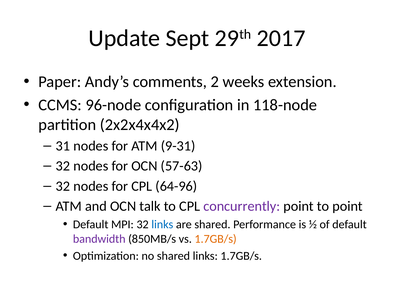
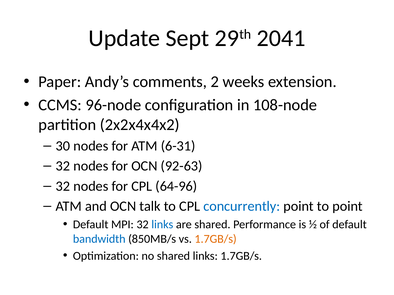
2017: 2017 -> 2041
118-node: 118-node -> 108-node
31: 31 -> 30
9-31: 9-31 -> 6-31
57-63: 57-63 -> 92-63
concurrently colour: purple -> blue
bandwidth colour: purple -> blue
